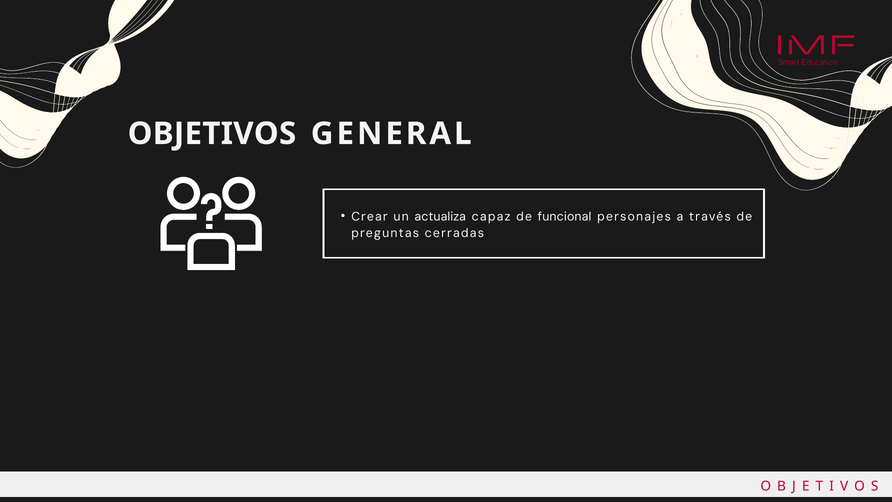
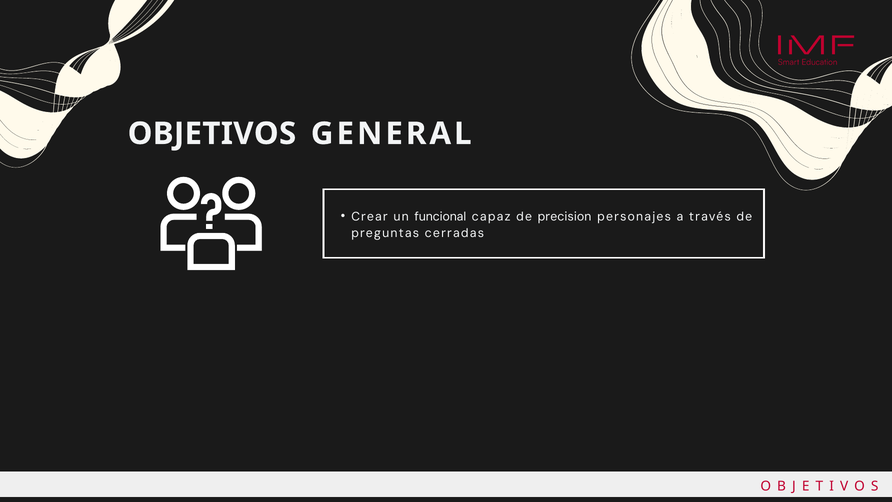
actualiza: actualiza -> funcional
funcional: funcional -> precision
